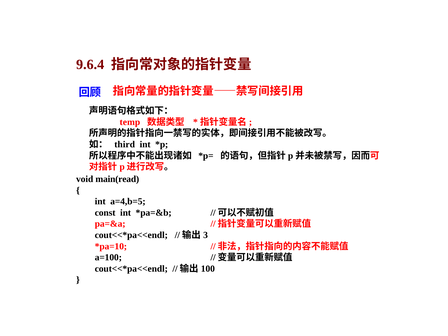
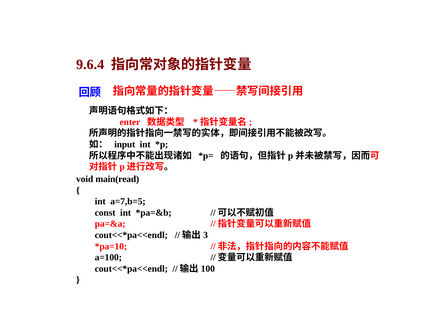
temp: temp -> enter
third: third -> input
a=4,b=5: a=4,b=5 -> a=7,b=5
